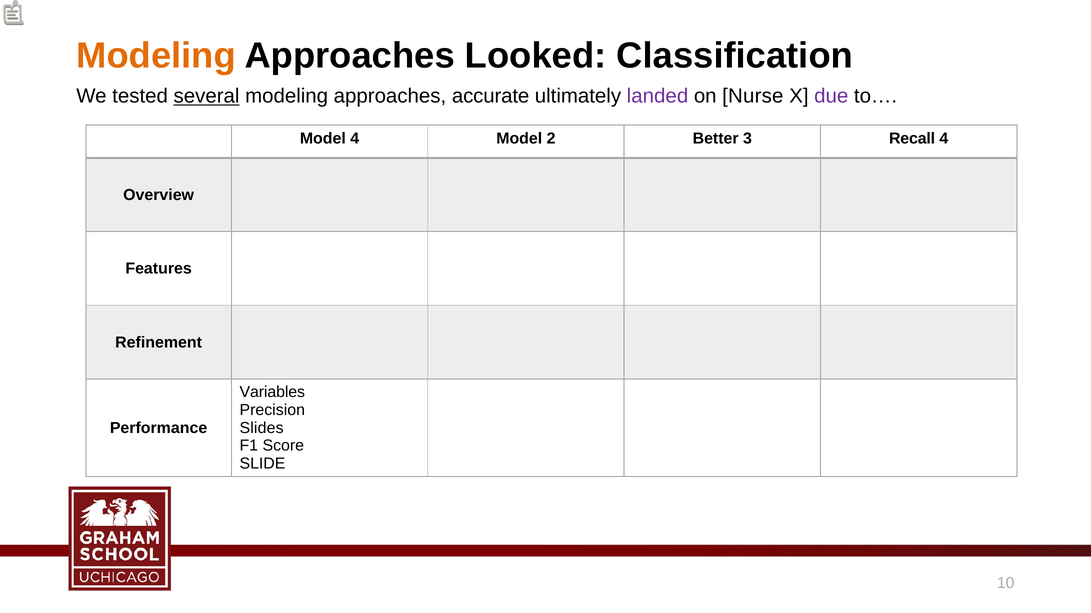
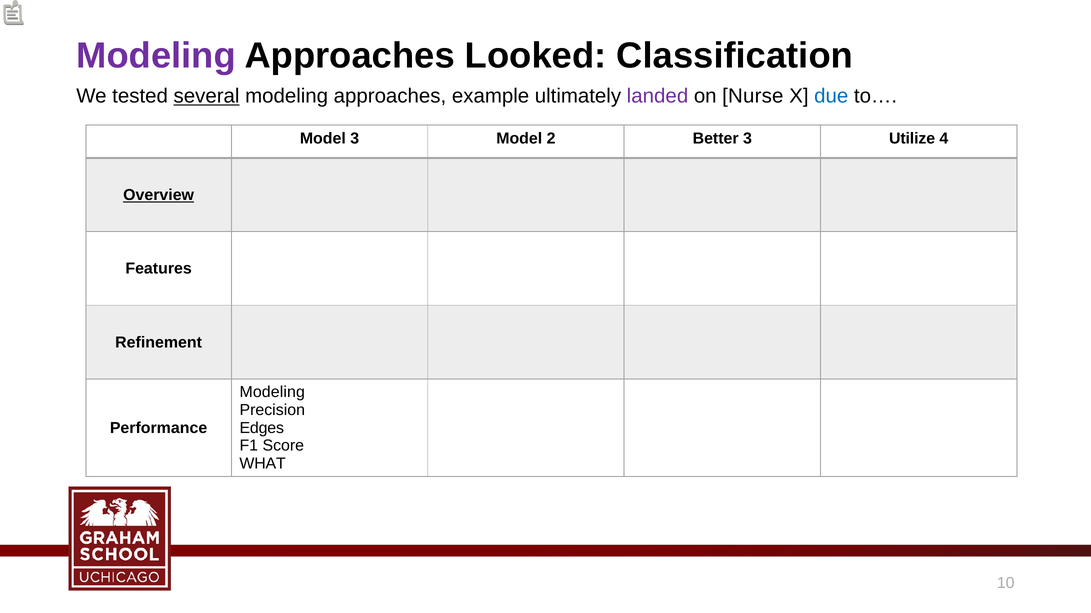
Modeling at (156, 56) colour: orange -> purple
accurate: accurate -> example
due colour: purple -> blue
Model 4: 4 -> 3
Recall: Recall -> Utilize
Overview underline: none -> present
Variables at (272, 393): Variables -> Modeling
Slides: Slides -> Edges
SLIDE: SLIDE -> WHAT
